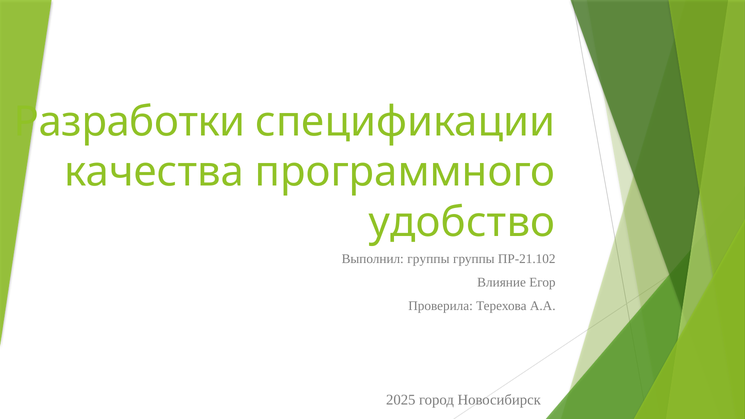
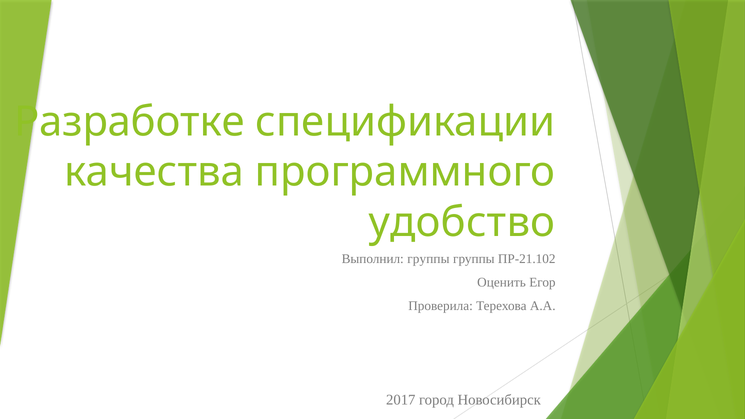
Разработки: Разработки -> Разработке
Влияние: Влияние -> Оценить
2025: 2025 -> 2017
